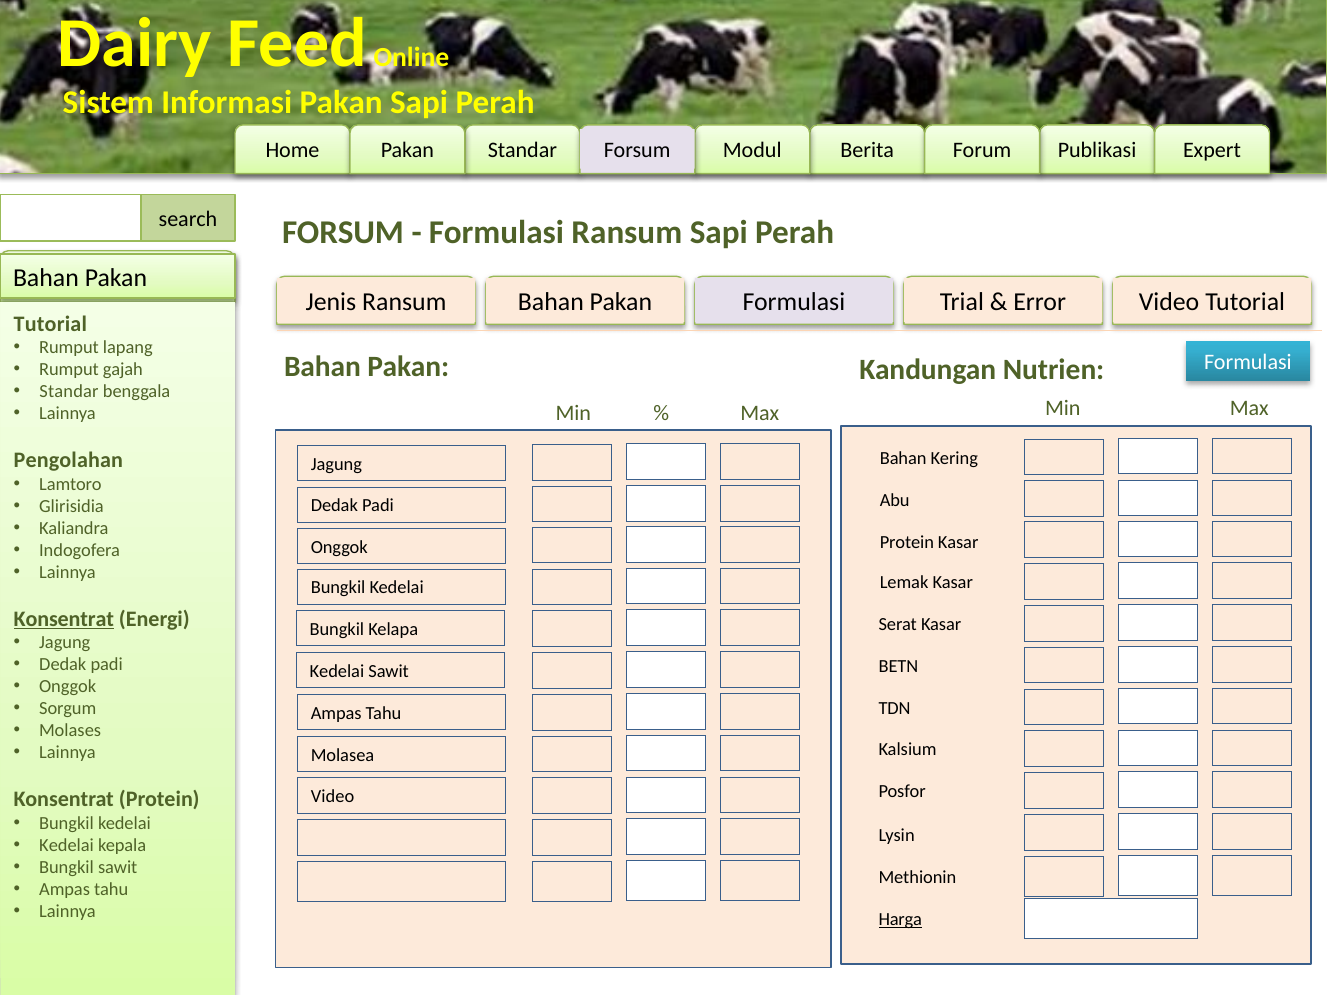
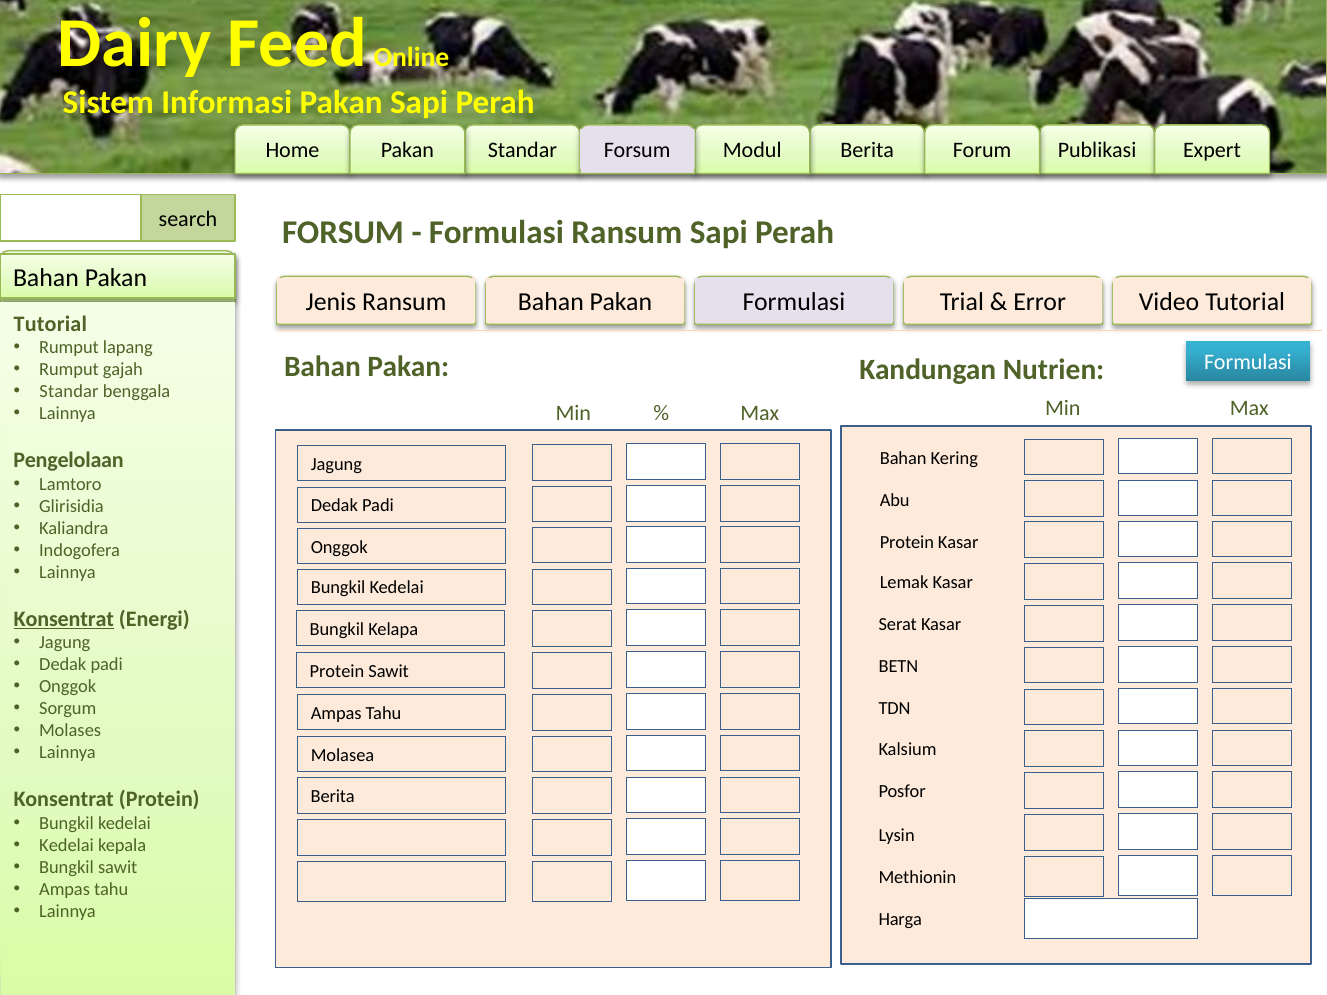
Pengolahan: Pengolahan -> Pengelolaan
Kedelai at (337, 672): Kedelai -> Protein
Video at (333, 797): Video -> Berita
Harga underline: present -> none
